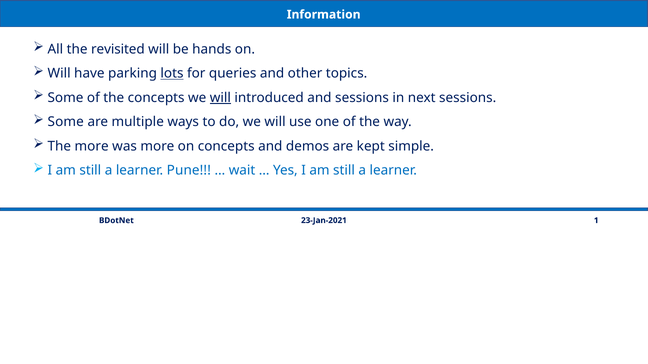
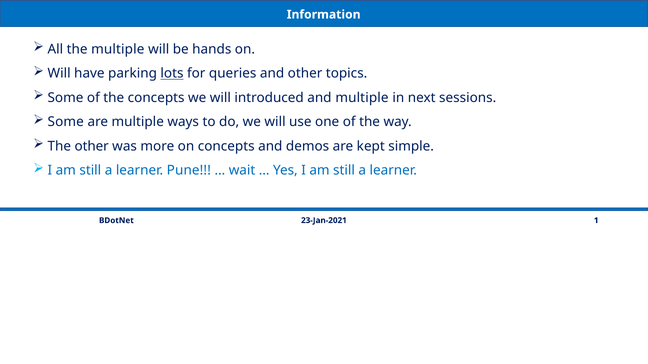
the revisited: revisited -> multiple
will at (220, 98) underline: present -> none
and sessions: sessions -> multiple
The more: more -> other
